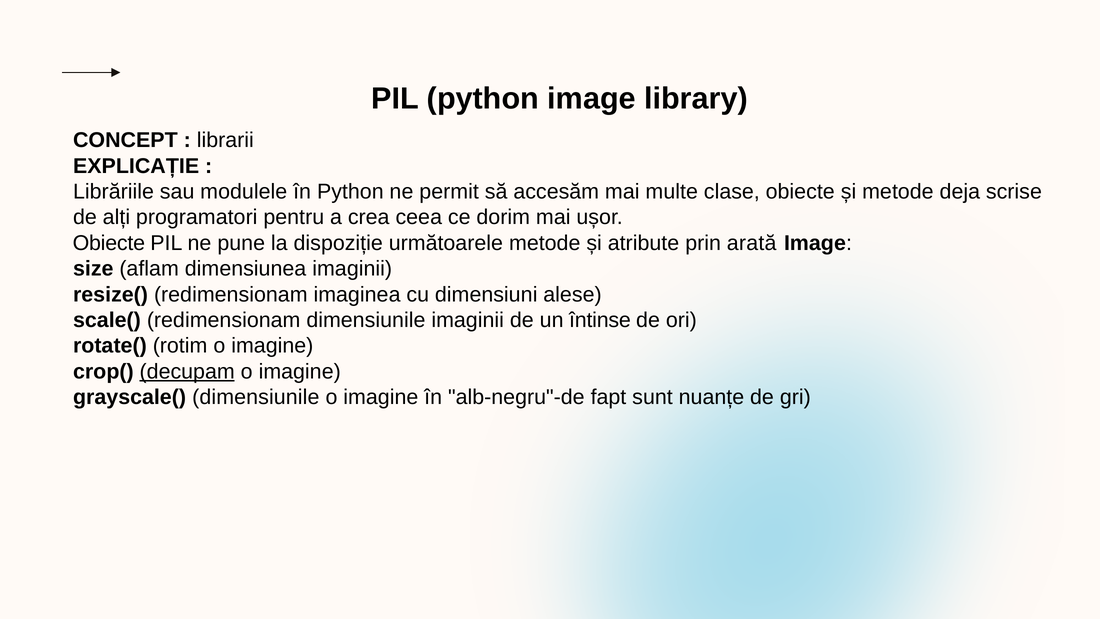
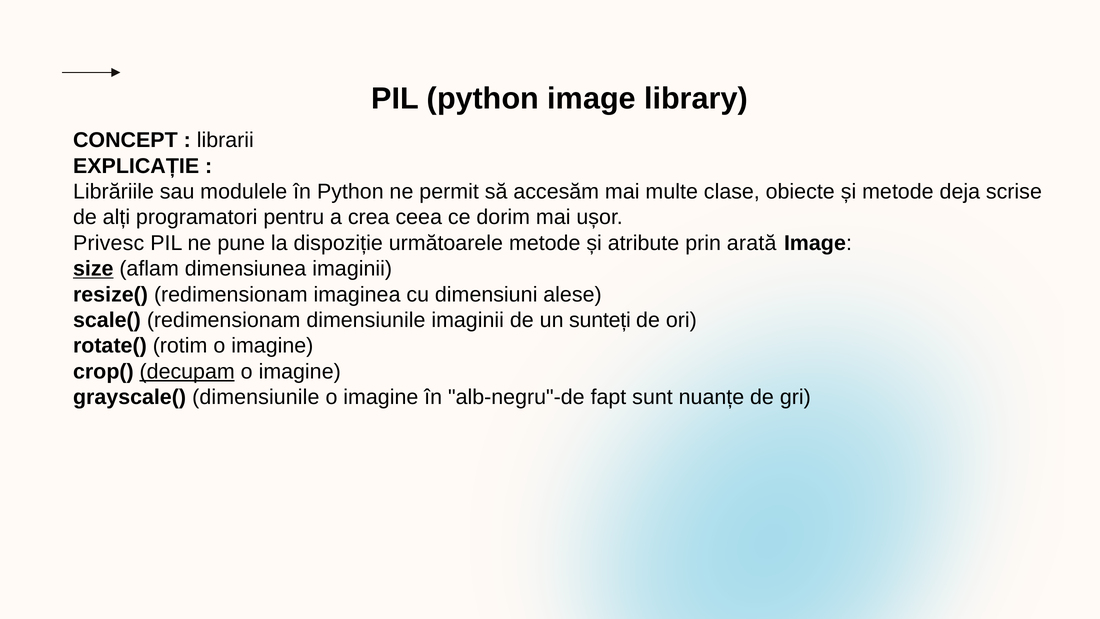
Obiecte at (109, 243): Obiecte -> Privesc
size underline: none -> present
întinse: întinse -> sunteți
